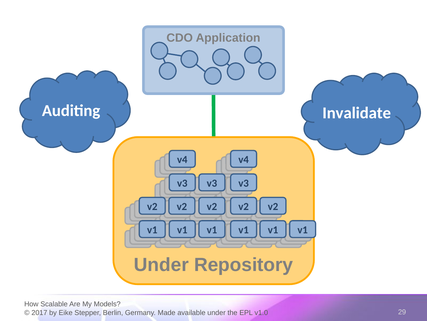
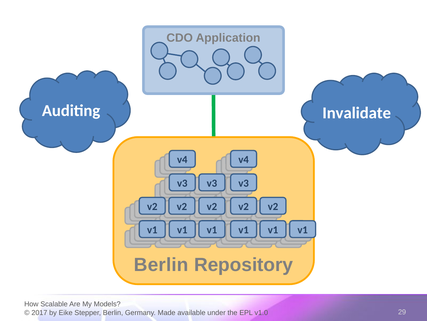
Under at (161, 264): Under -> Berlin
